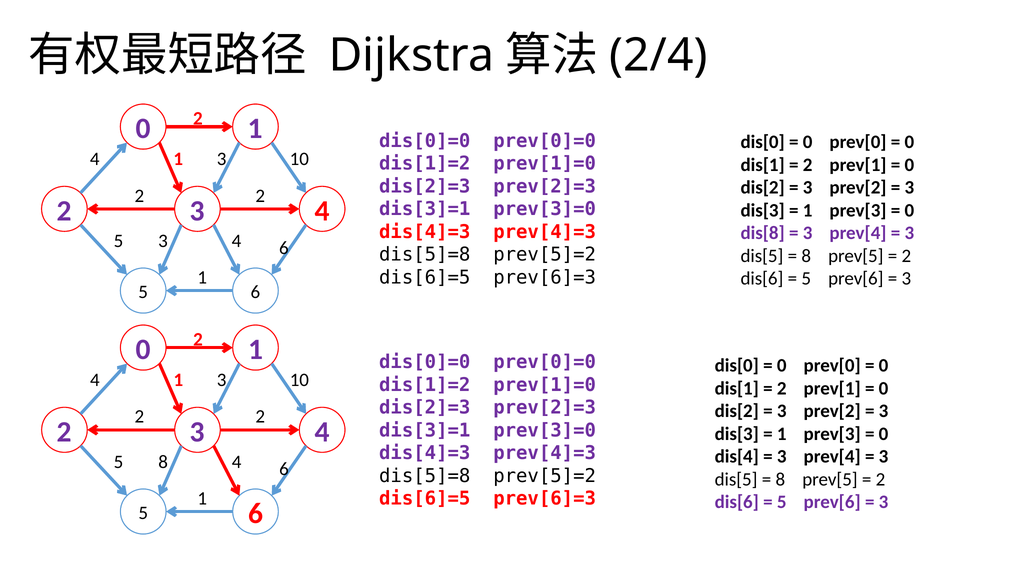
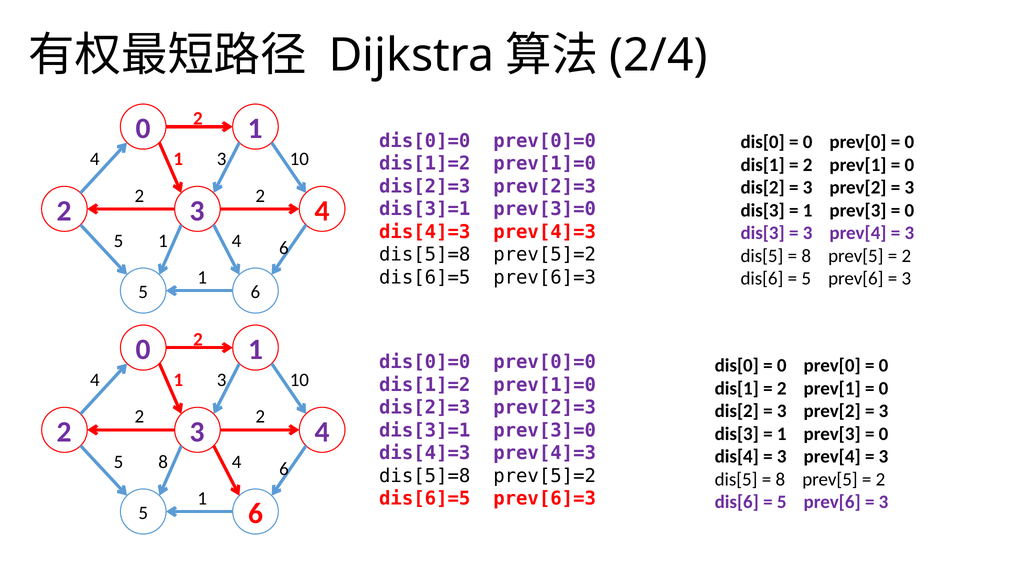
dis[8 at (763, 233): dis[8 -> dis[3
5 3: 3 -> 1
